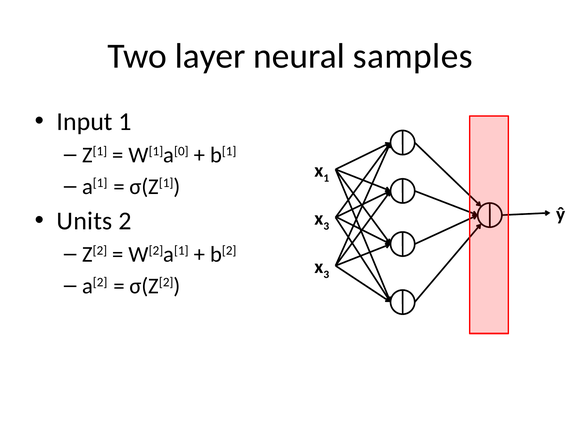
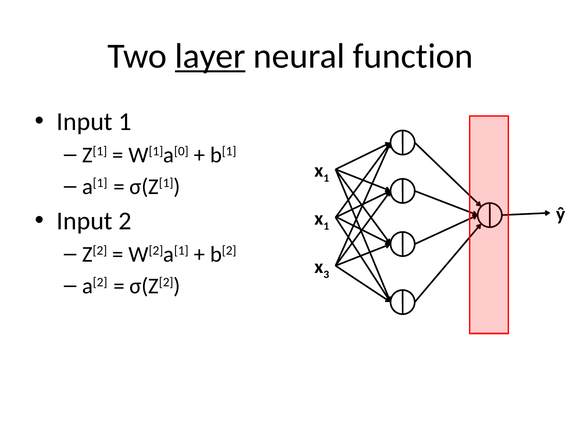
layer underline: none -> present
samples: samples -> function
Units at (85, 221): Units -> Input
3 at (326, 226): 3 -> 1
